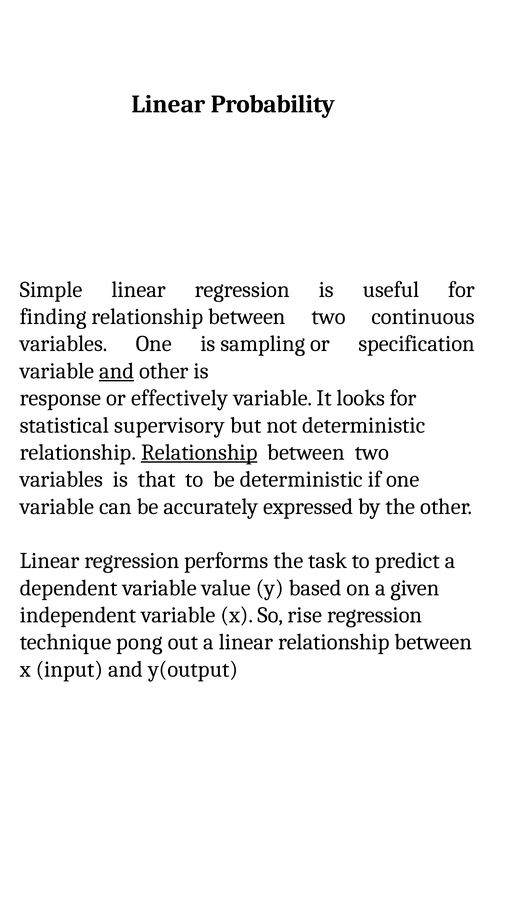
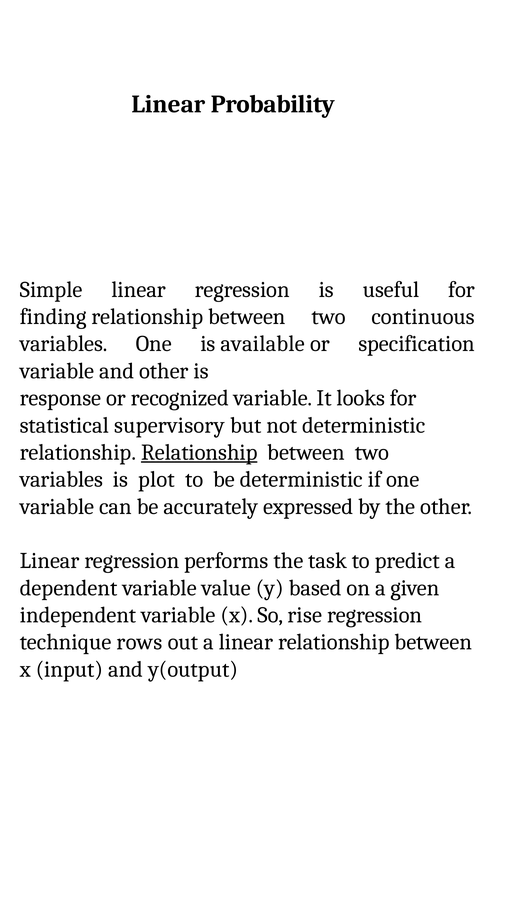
sampling: sampling -> available
and at (117, 371) underline: present -> none
effectively: effectively -> recognized
that: that -> plot
pong: pong -> rows
